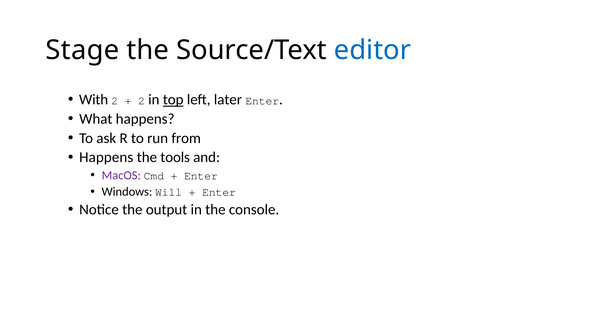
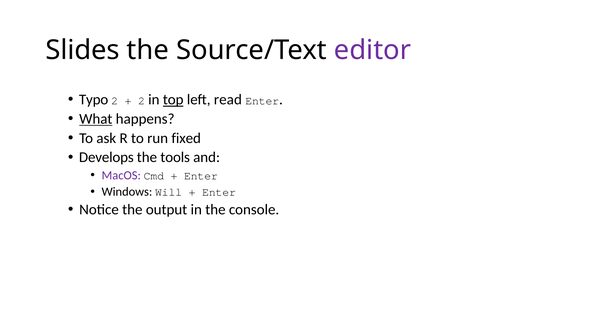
Stage: Stage -> Slides
editor colour: blue -> purple
With: With -> Typo
later: later -> read
What underline: none -> present
from: from -> fixed
Happens at (106, 158): Happens -> Develops
